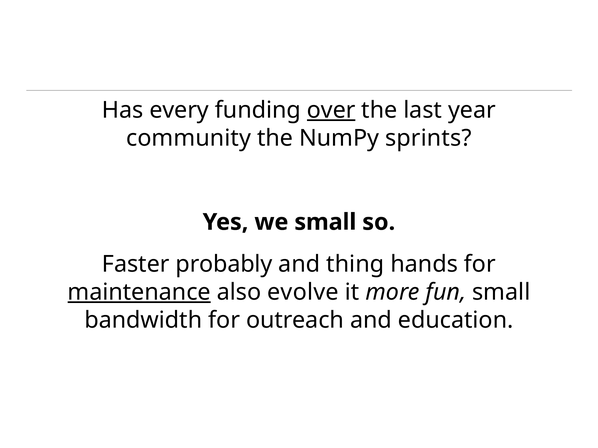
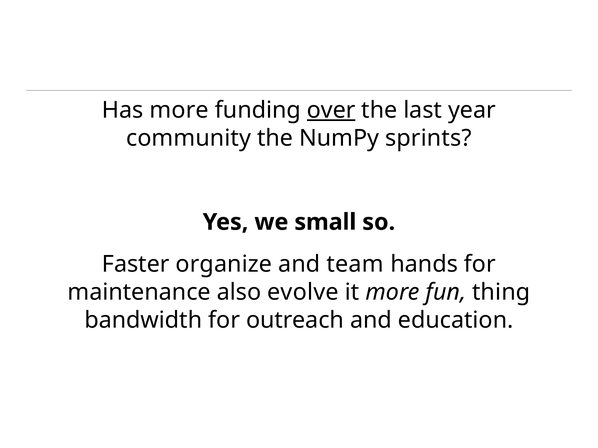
Has every: every -> more
probably: probably -> organize
thing: thing -> team
maintenance underline: present -> none
fun small: small -> thing
